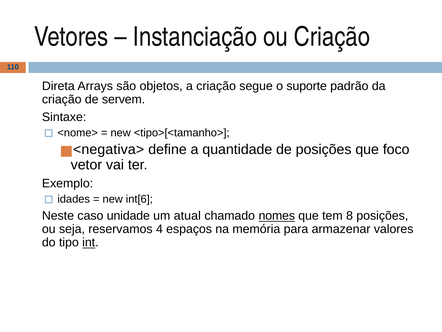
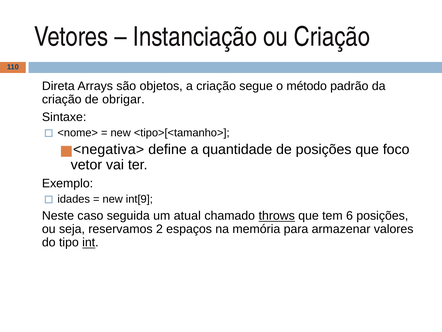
suporte: suporte -> método
servem: servem -> obrigar
int[6: int[6 -> int[9
unidade: unidade -> seguida
nomes: nomes -> throws
8: 8 -> 6
4: 4 -> 2
